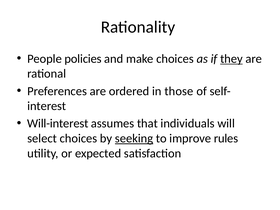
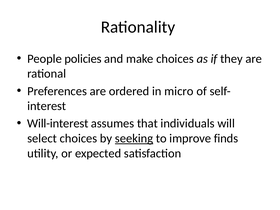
they underline: present -> none
those: those -> micro
rules: rules -> finds
